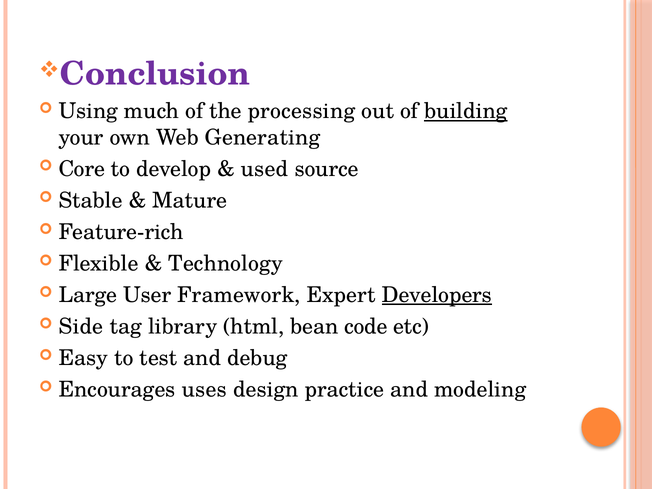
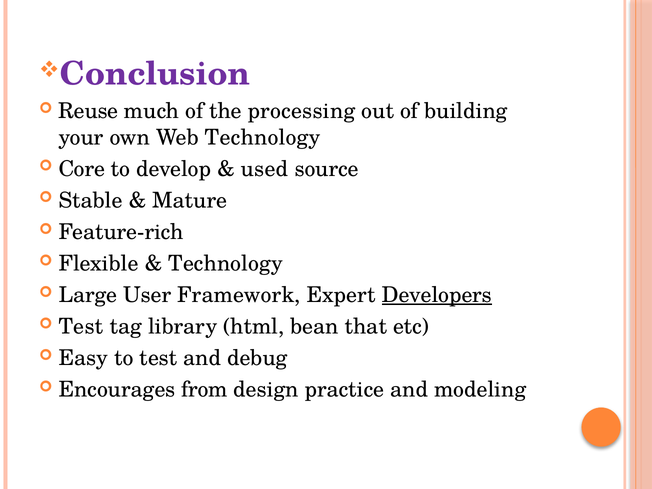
Using: Using -> Reuse
building underline: present -> none
Web Generating: Generating -> Technology
Side at (81, 327): Side -> Test
code: code -> that
uses: uses -> from
